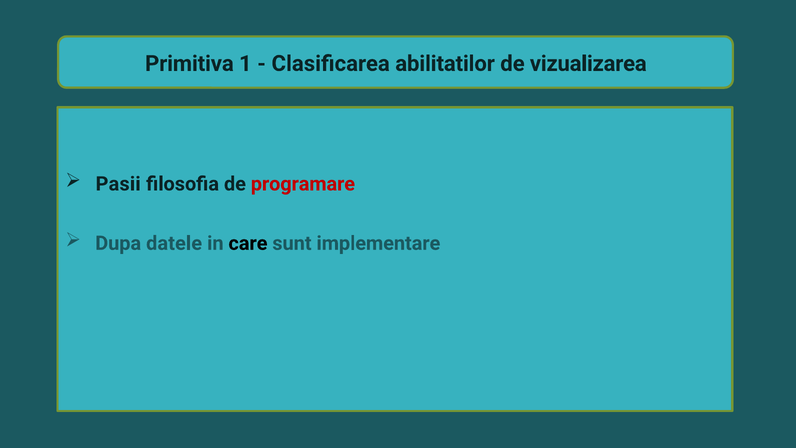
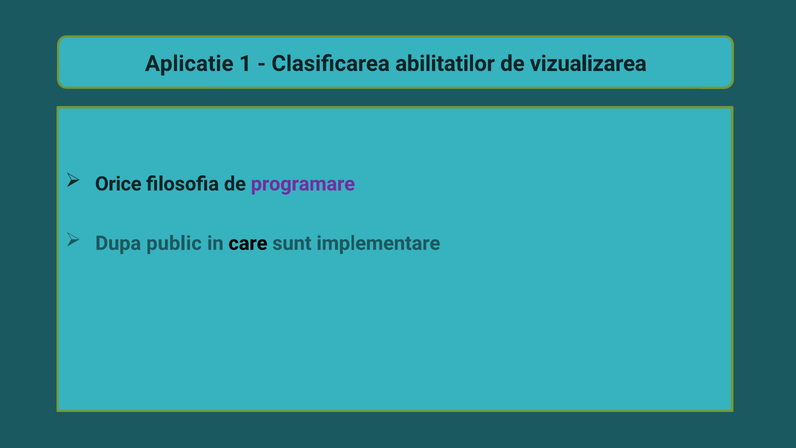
Primitiva: Primitiva -> Aplicatie
Pasii: Pasii -> Orice
programare colour: red -> purple
datele: datele -> public
